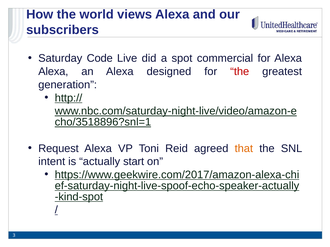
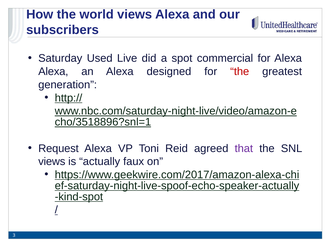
Code: Code -> Used
that colour: orange -> purple
intent at (52, 162): intent -> views
start: start -> faux
